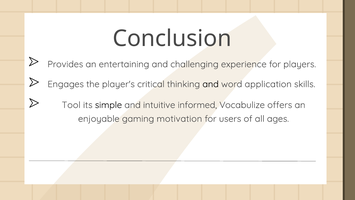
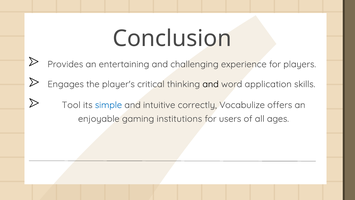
simple colour: black -> blue
informed: informed -> correctly
motivation: motivation -> institutions
